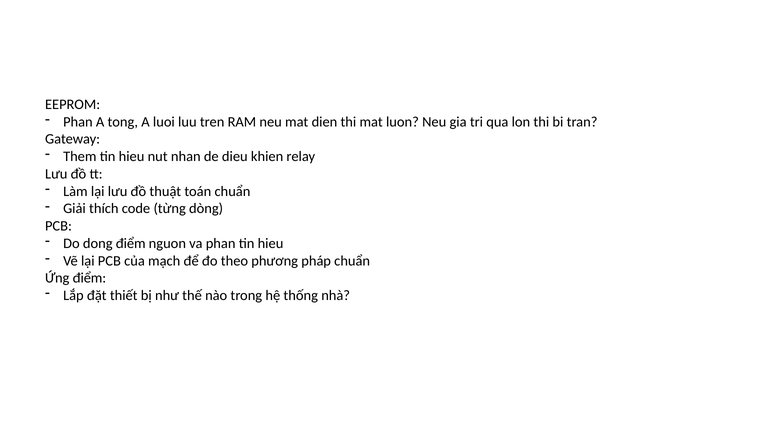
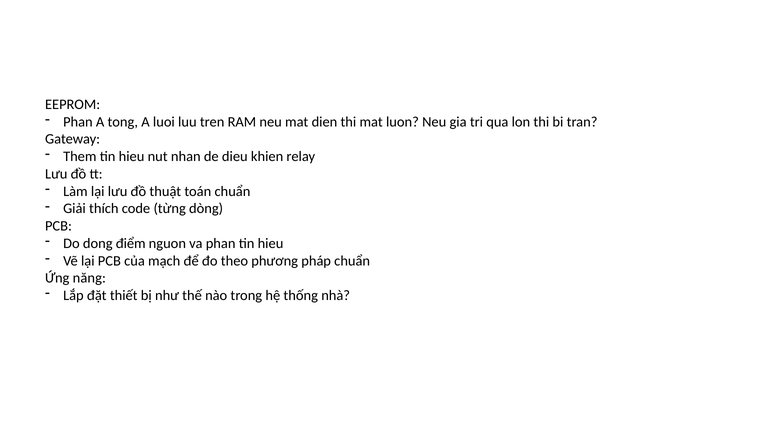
Ứng điểm: điểm -> năng
